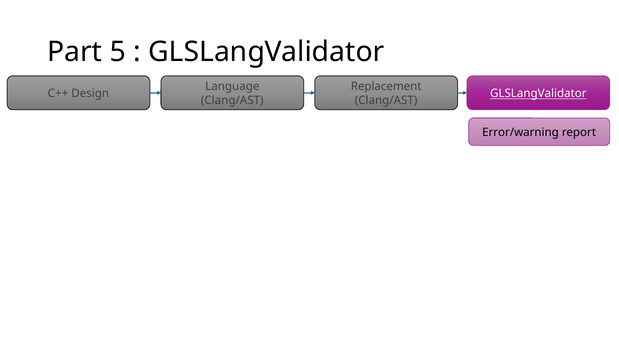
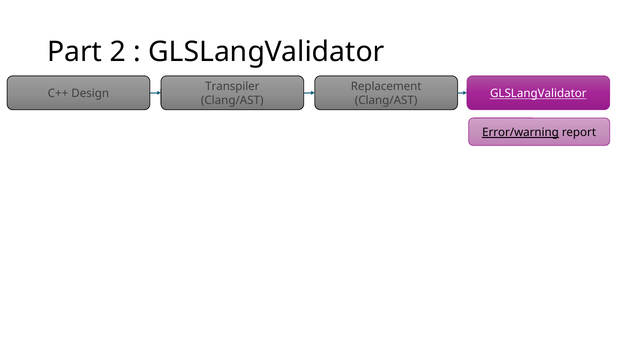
5: 5 -> 2
Language: Language -> Transpiler
Error/warning underline: none -> present
